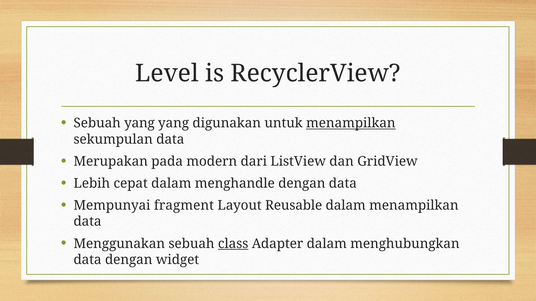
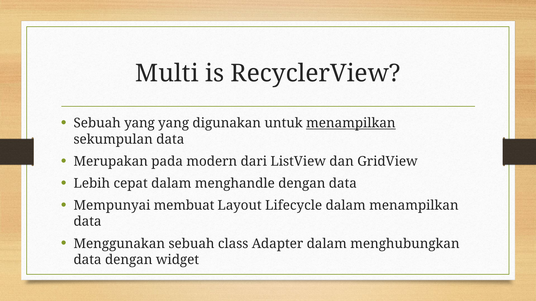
Level: Level -> Multi
fragment: fragment -> membuat
Reusable: Reusable -> Lifecycle
class underline: present -> none
